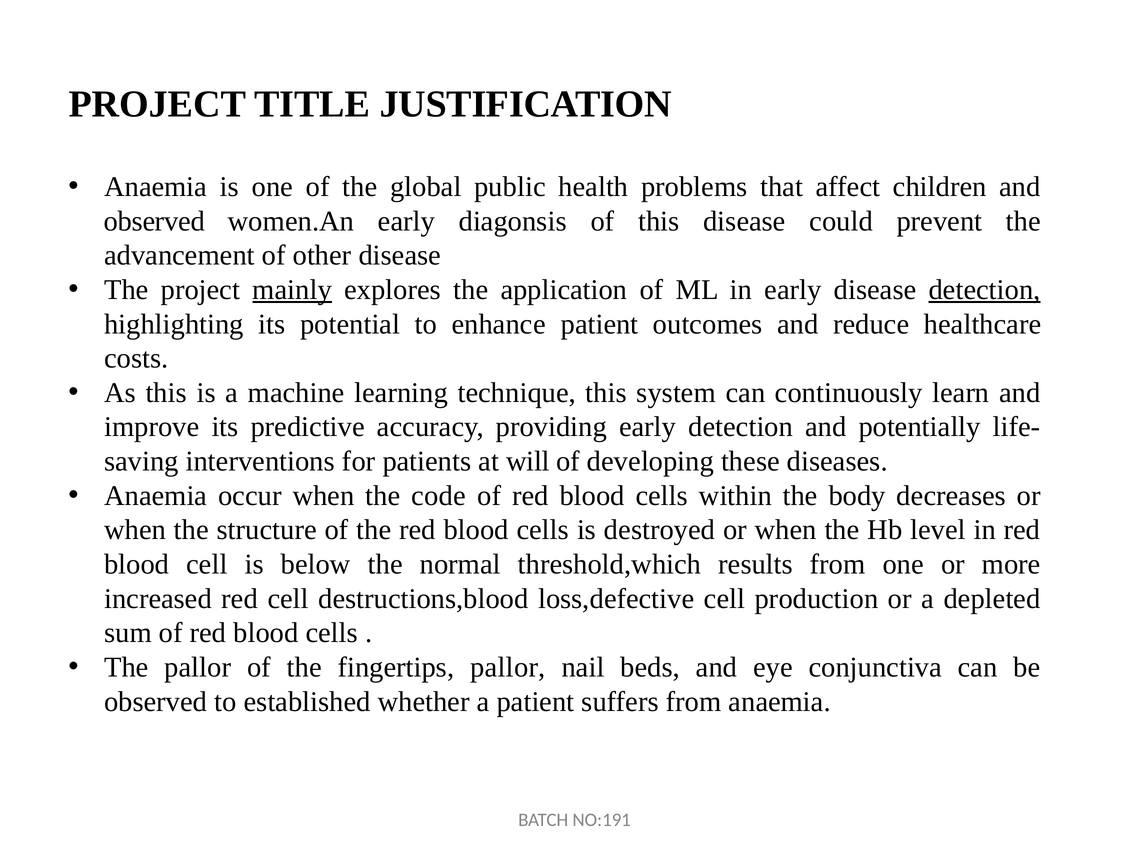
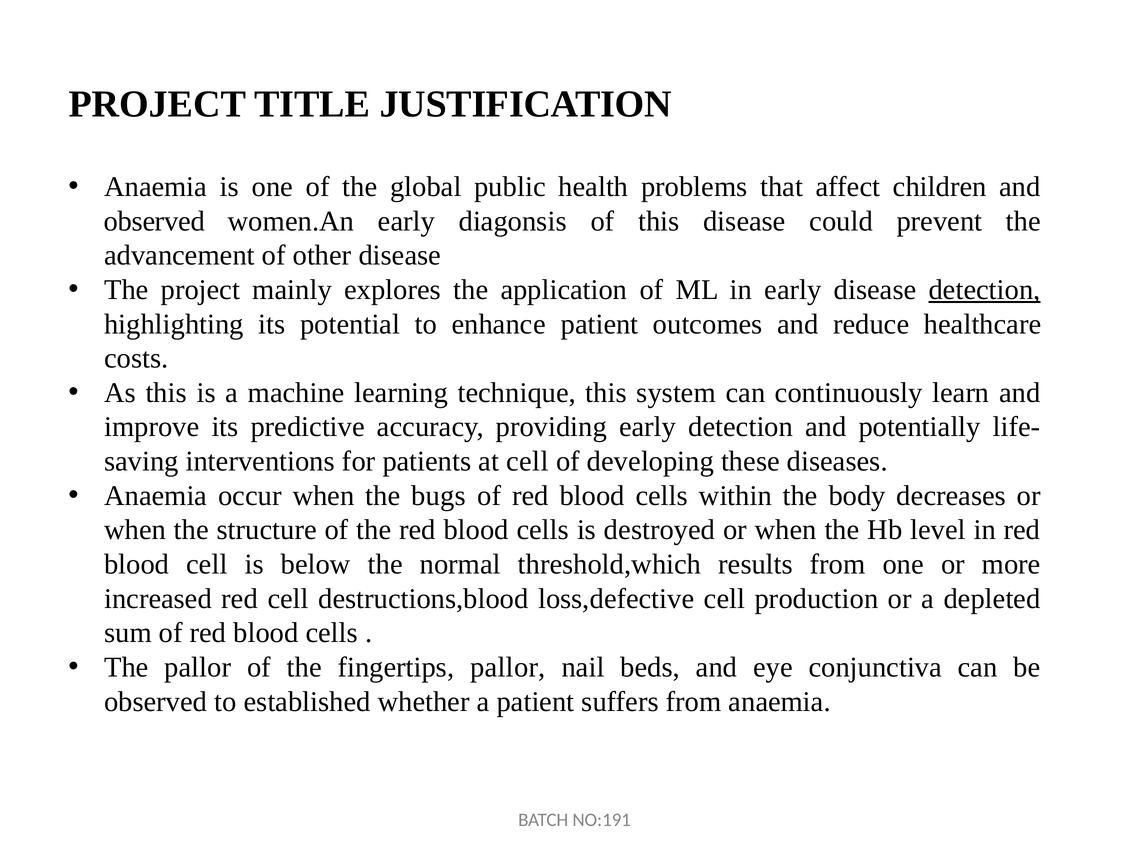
mainly underline: present -> none
at will: will -> cell
code: code -> bugs
